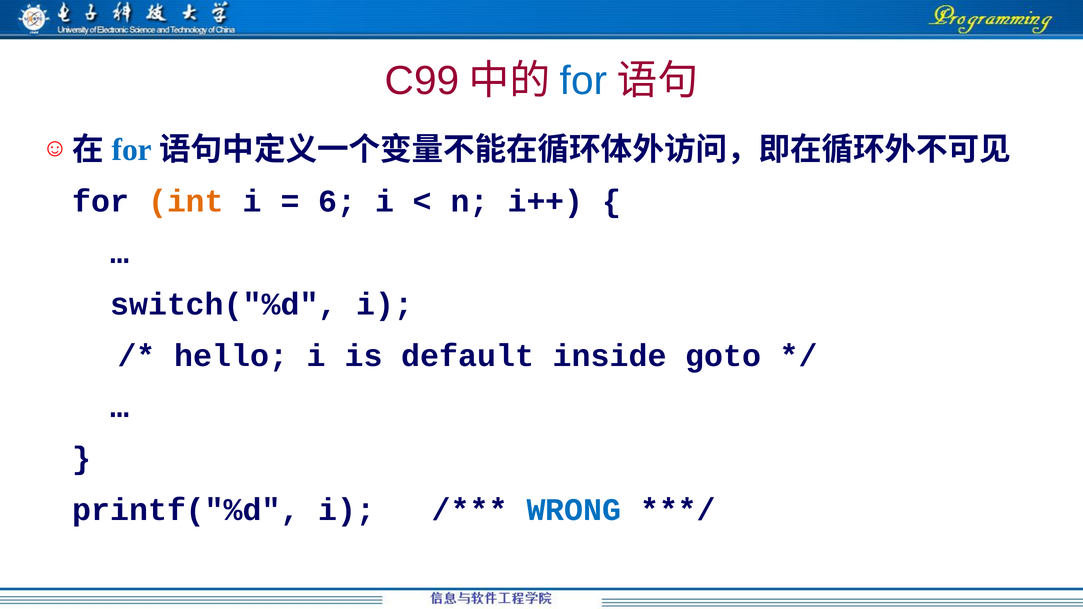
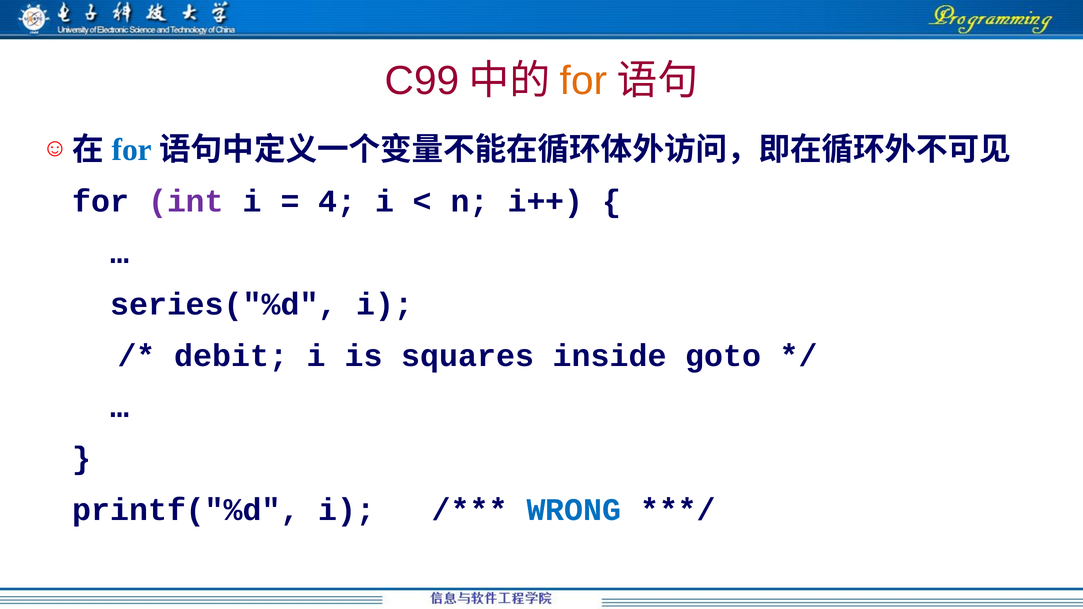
for at (584, 81) colour: blue -> orange
int colour: orange -> purple
6: 6 -> 4
switch("%d: switch("%d -> series("%d
hello: hello -> debit
default: default -> squares
